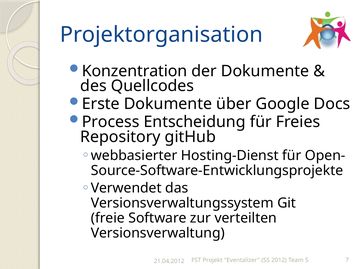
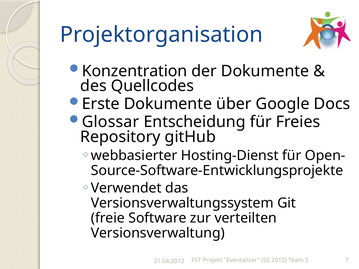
Process: Process -> Glossar
